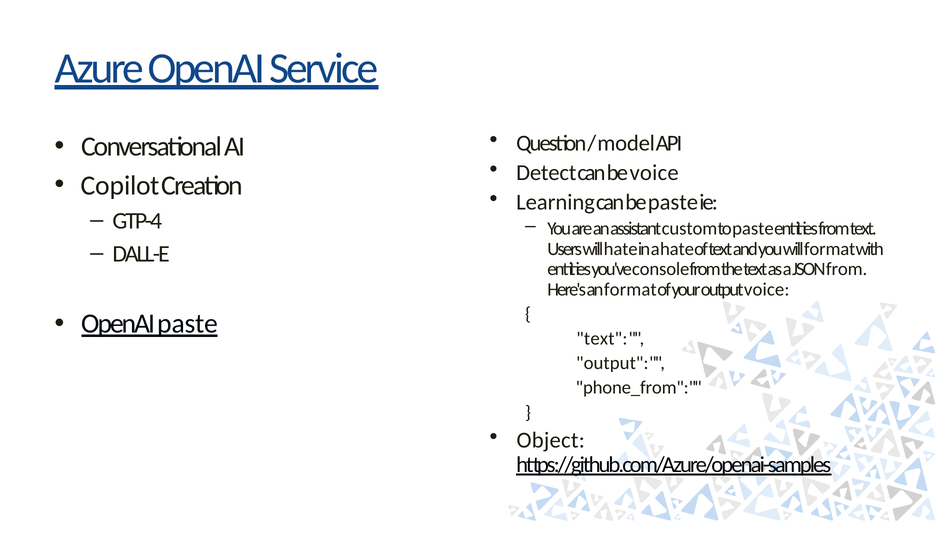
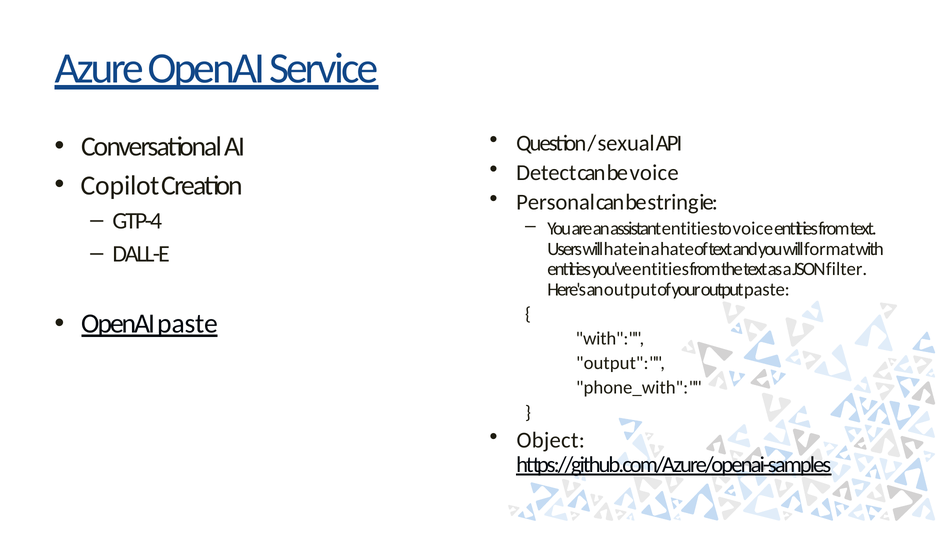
model: model -> sexual
Learning: Learning -> Personal
be paste: paste -> string
assistant custom: custom -> entities
to paste: paste -> voice
you've console: console -> entities
JSON from: from -> filter
an format: format -> output
output voice: voice -> paste
text at (602, 339): text -> with
phone_from: phone_from -> phone_with
